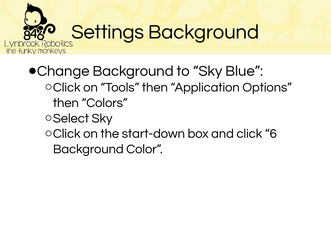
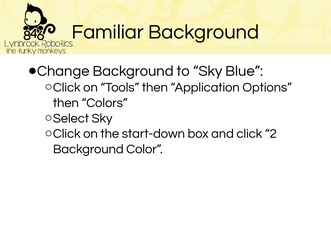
Settings: Settings -> Familiar
6: 6 -> 2
